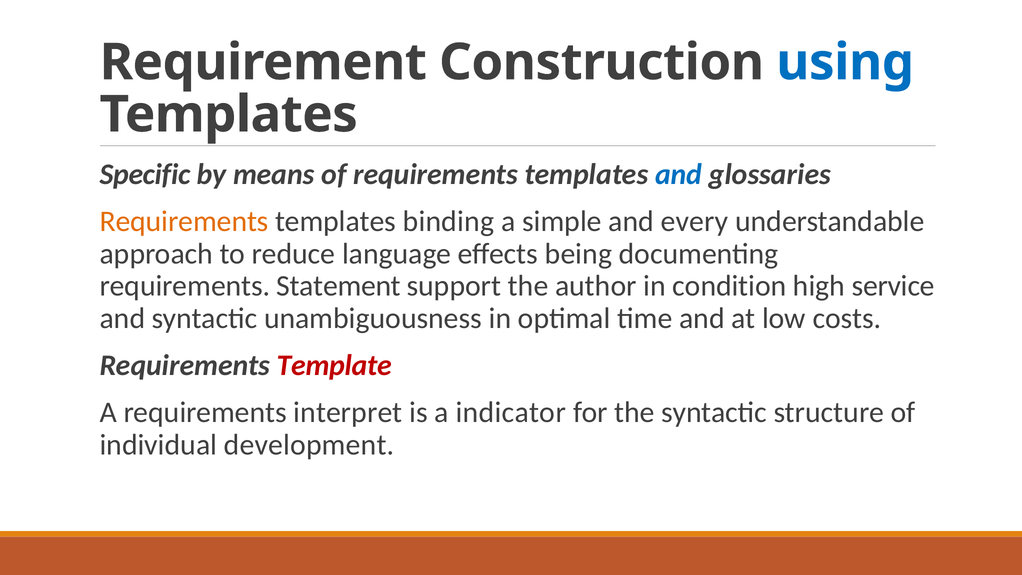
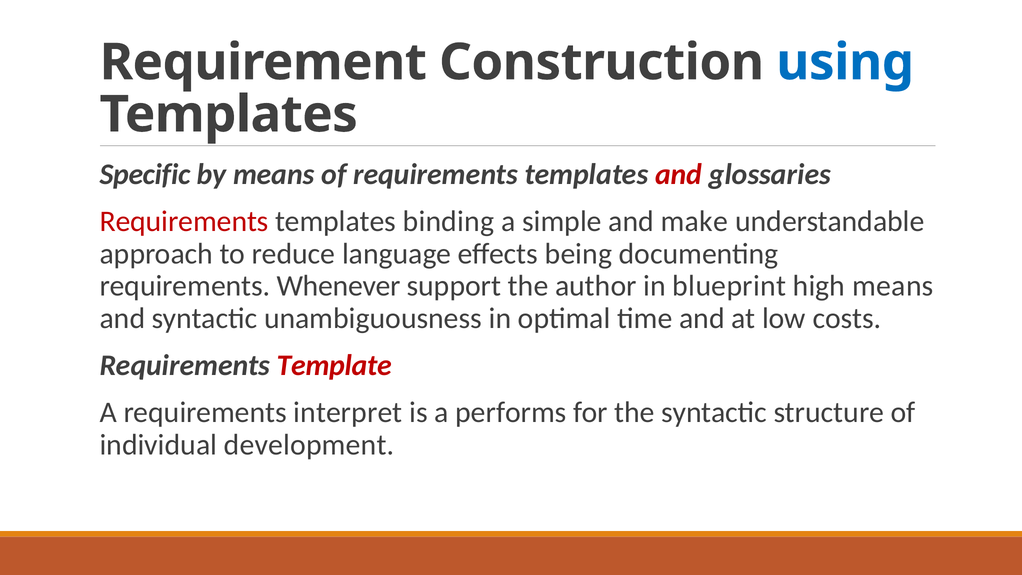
and at (679, 174) colour: blue -> red
Requirements at (184, 222) colour: orange -> red
every: every -> make
Statement: Statement -> Whenever
condition: condition -> blueprint
high service: service -> means
indicator: indicator -> performs
